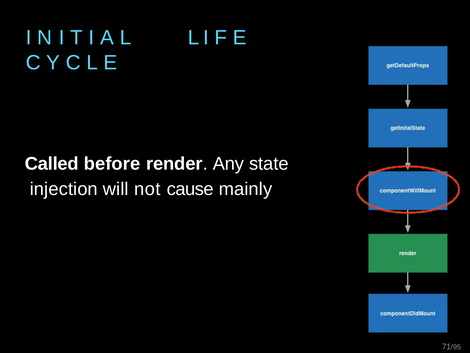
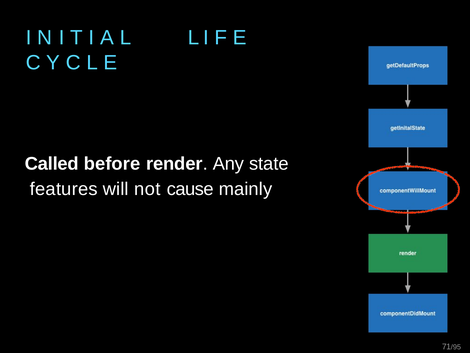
injection: injection -> features
